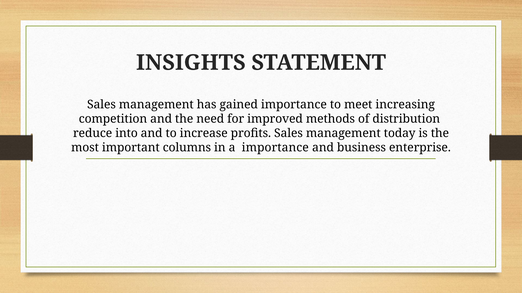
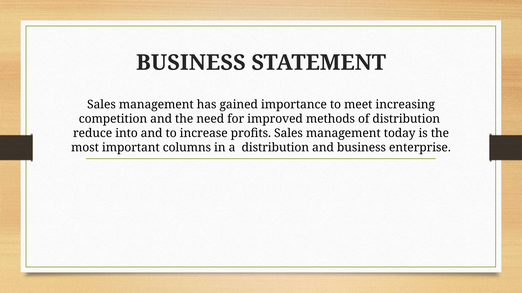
INSIGHTS at (191, 63): INSIGHTS -> BUSINESS
a importance: importance -> distribution
